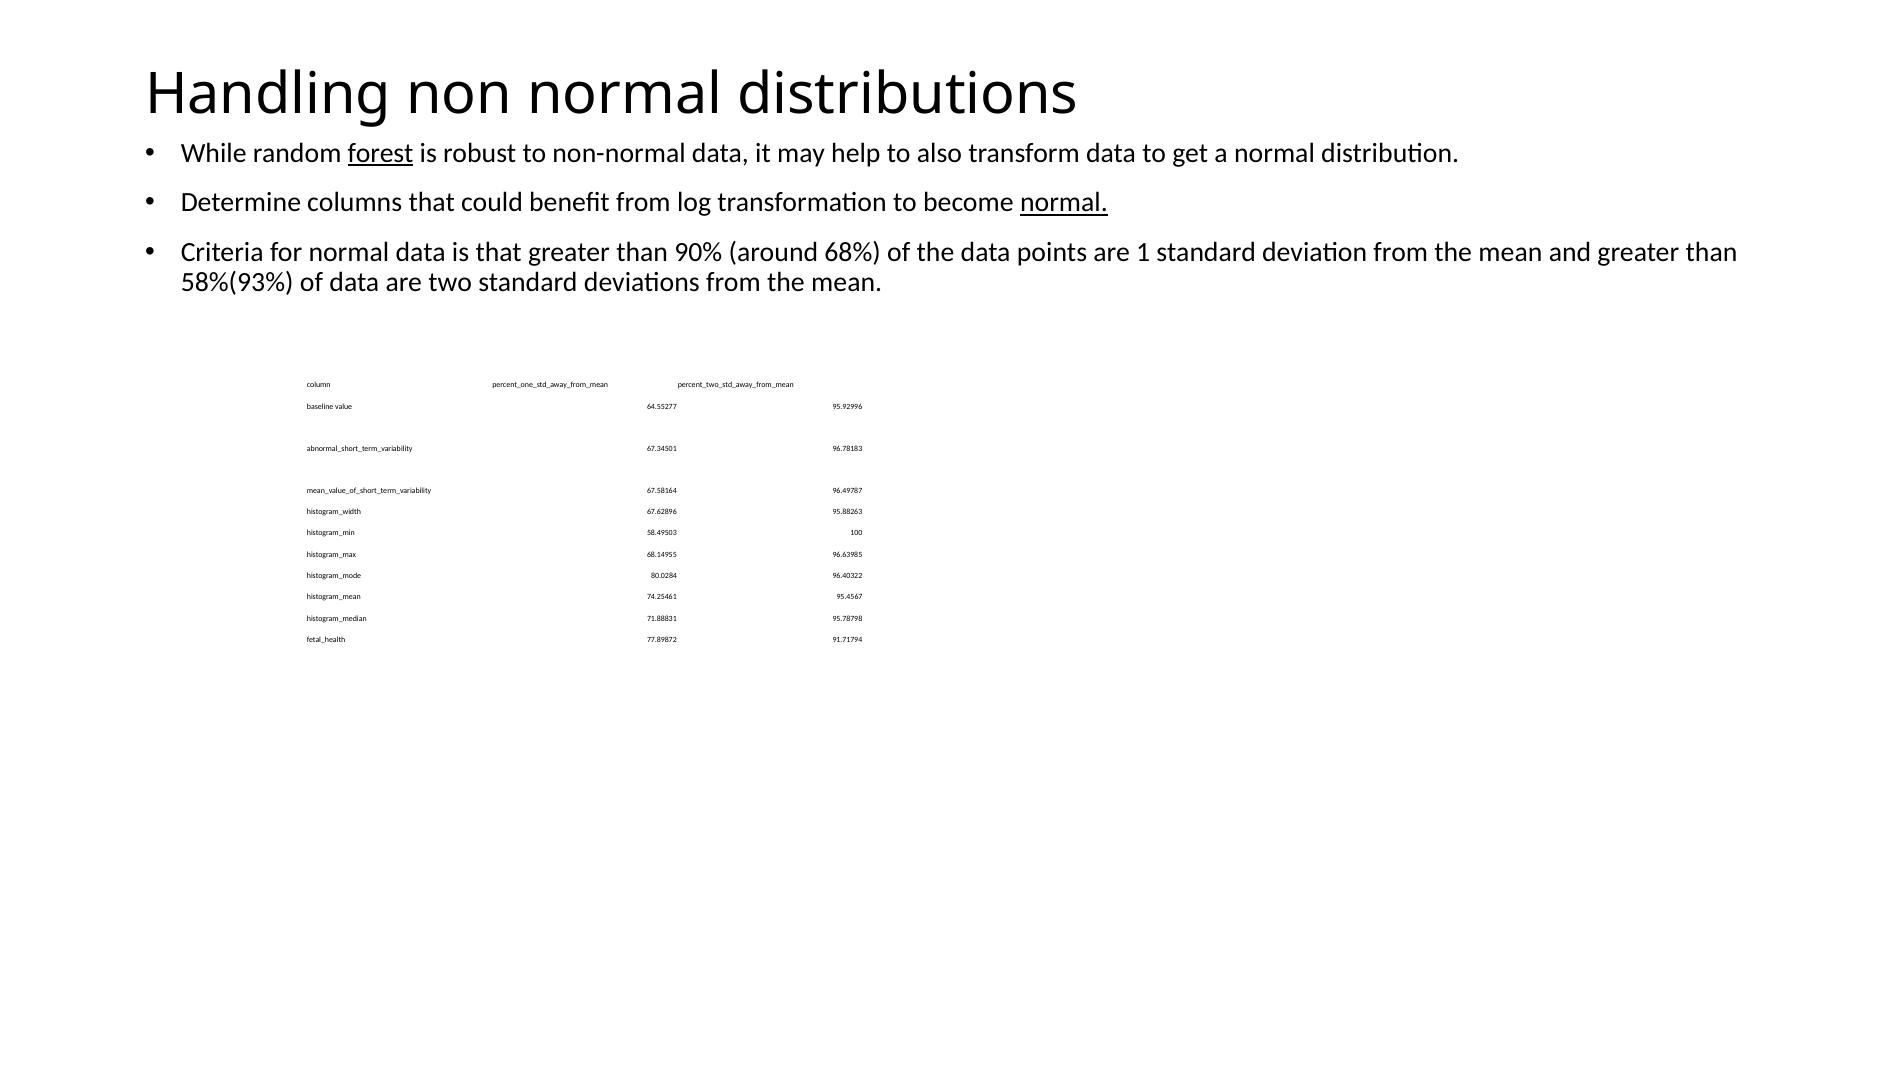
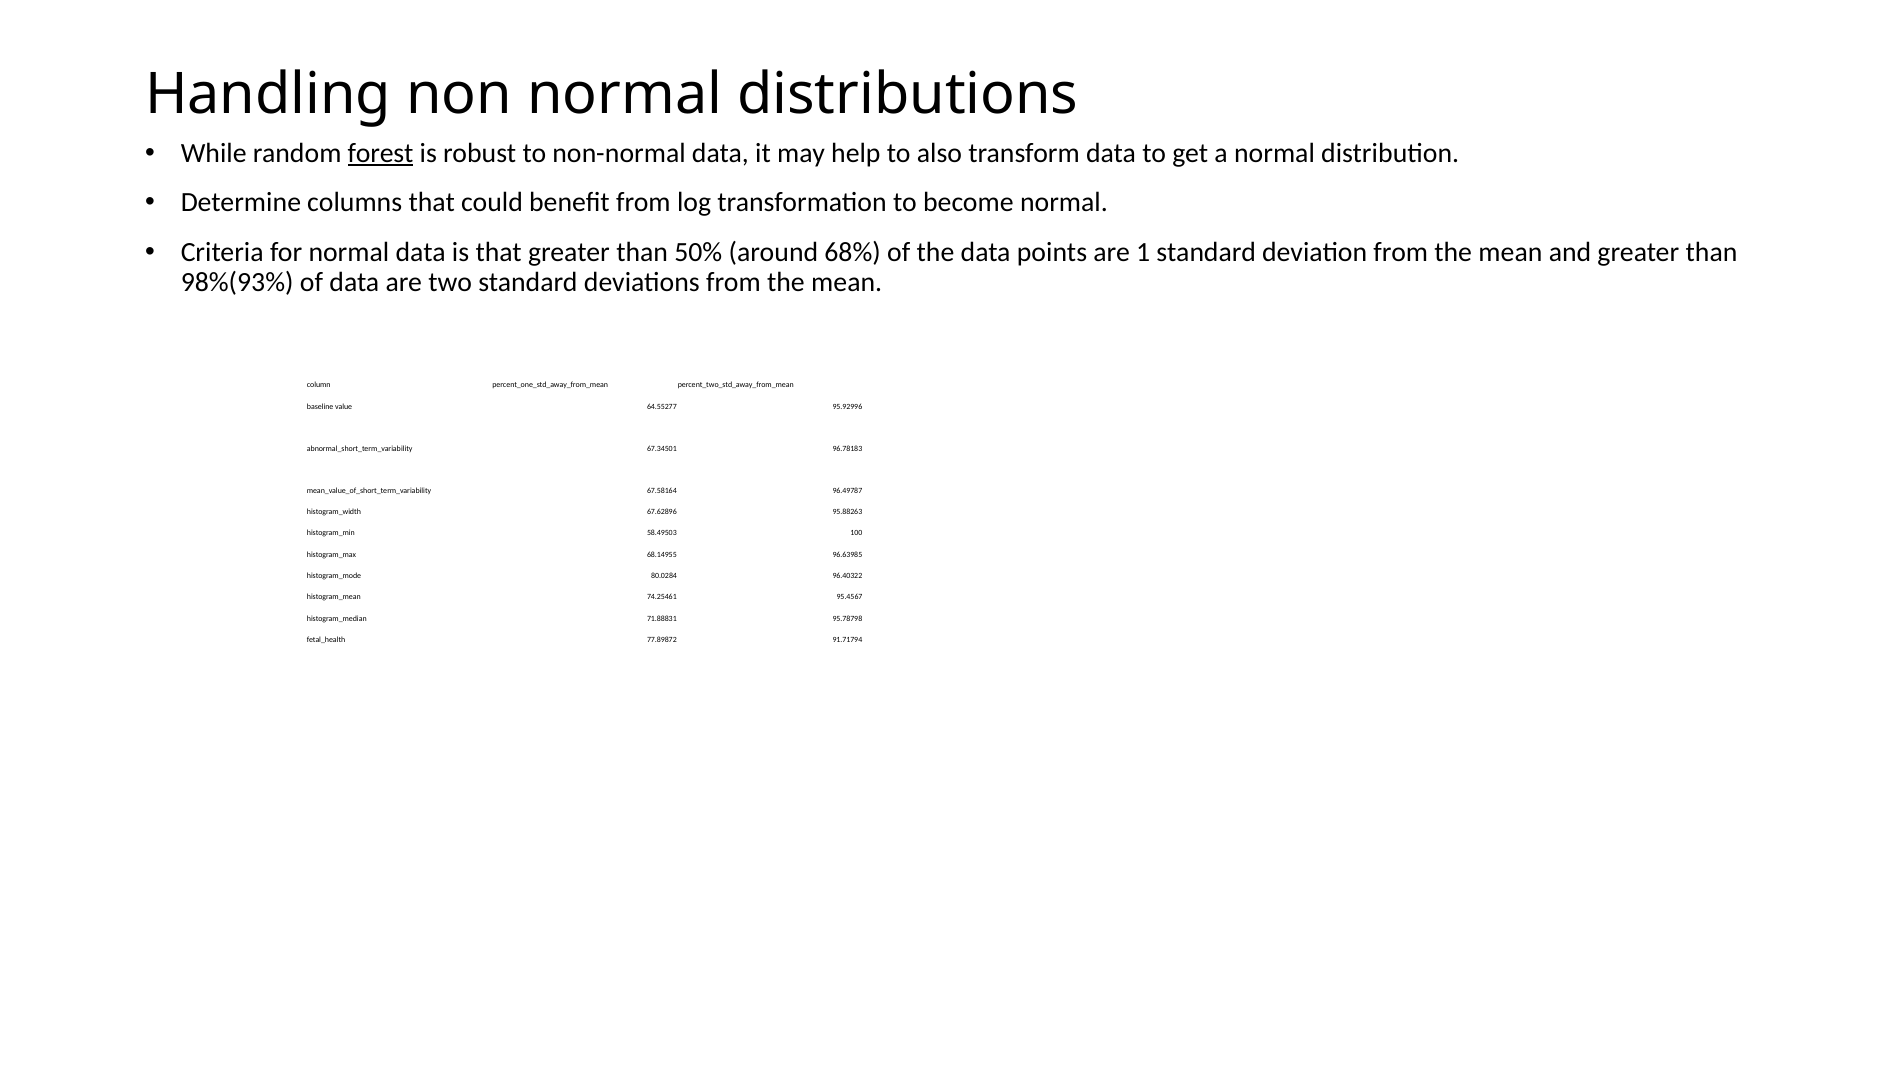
normal at (1064, 203) underline: present -> none
90%: 90% -> 50%
58%(93%: 58%(93% -> 98%(93%
